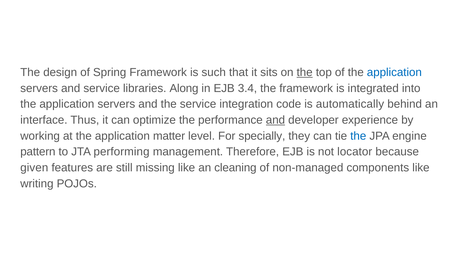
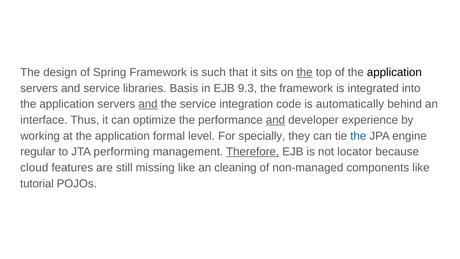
application at (394, 72) colour: blue -> black
Along: Along -> Basis
3.4: 3.4 -> 9.3
and at (148, 104) underline: none -> present
matter: matter -> formal
pattern: pattern -> regular
Therefore underline: none -> present
given: given -> cloud
writing: writing -> tutorial
